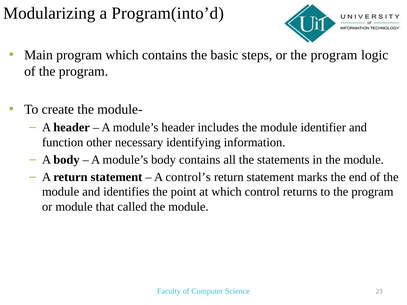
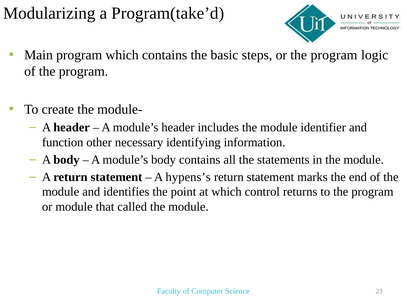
Program(into’d: Program(into’d -> Program(take’d
control’s: control’s -> hypens’s
